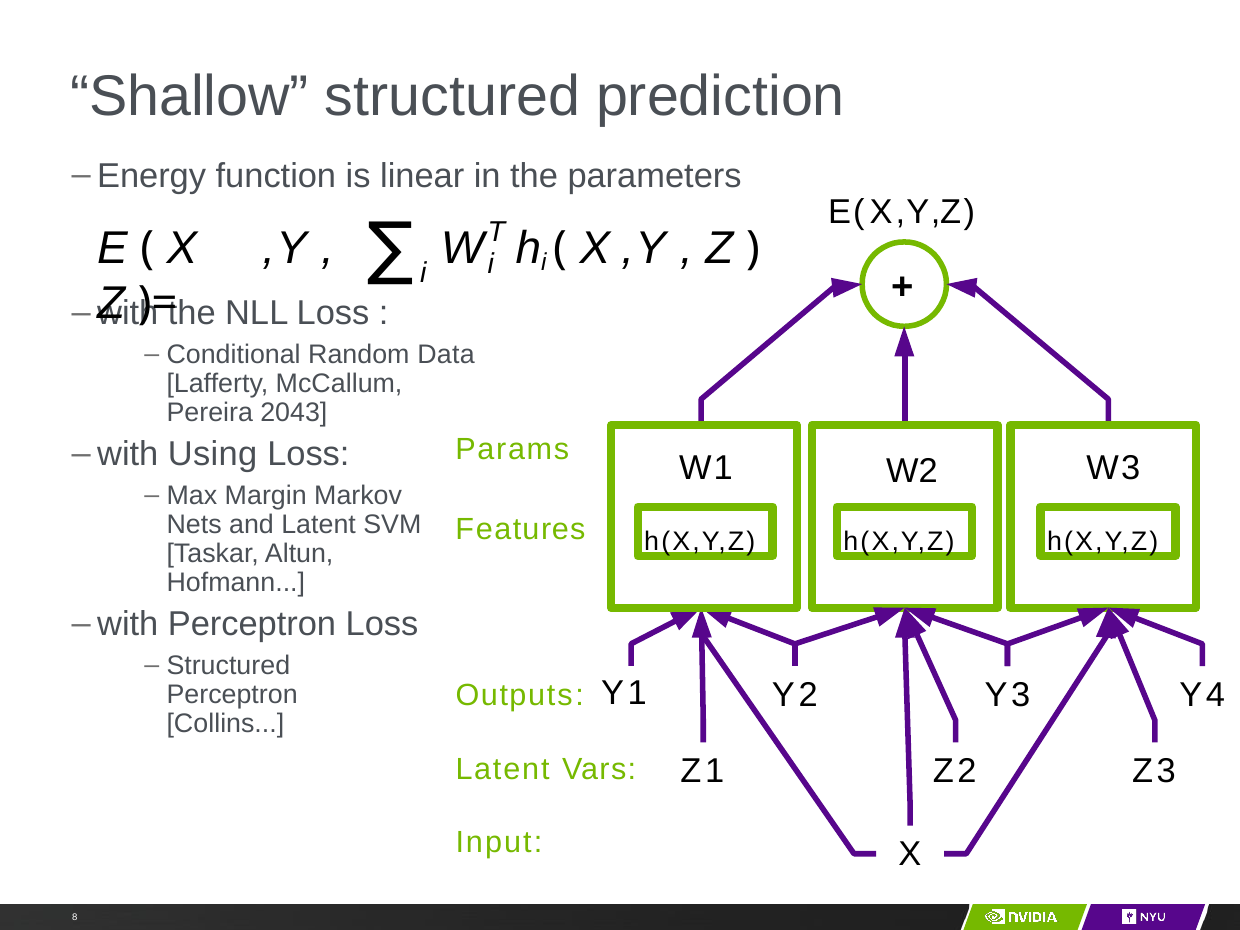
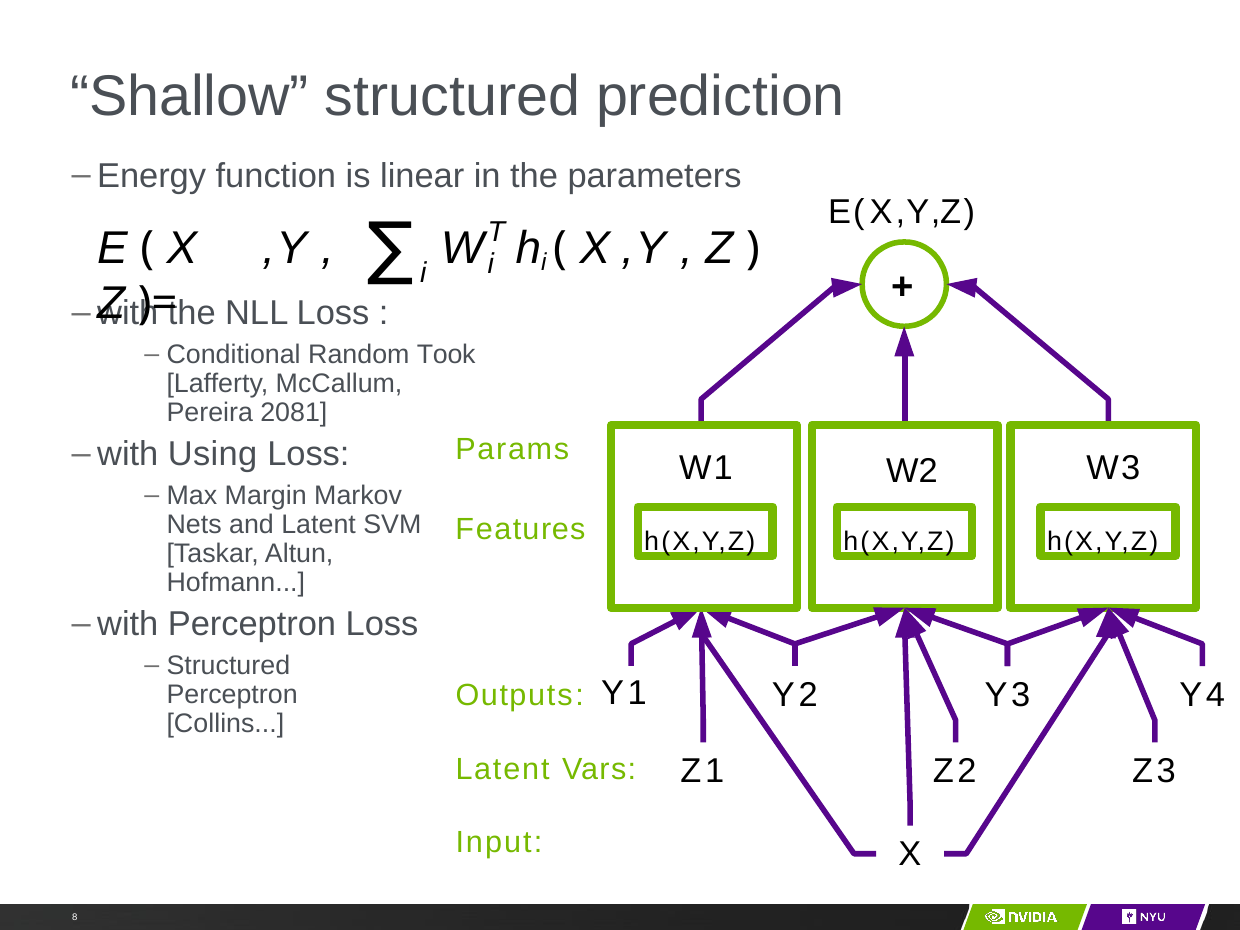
Data: Data -> Took
2043: 2043 -> 2081
